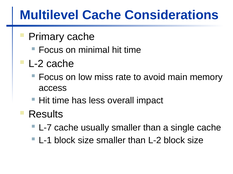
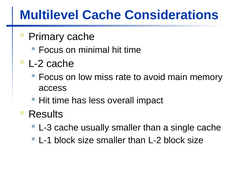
L-7: L-7 -> L-3
